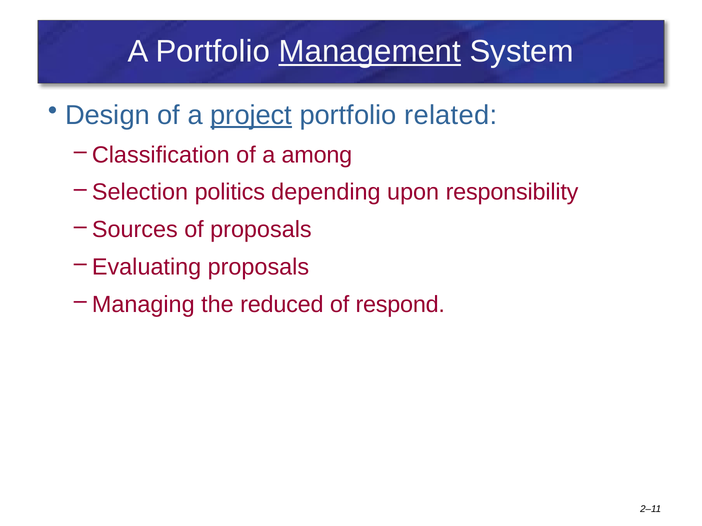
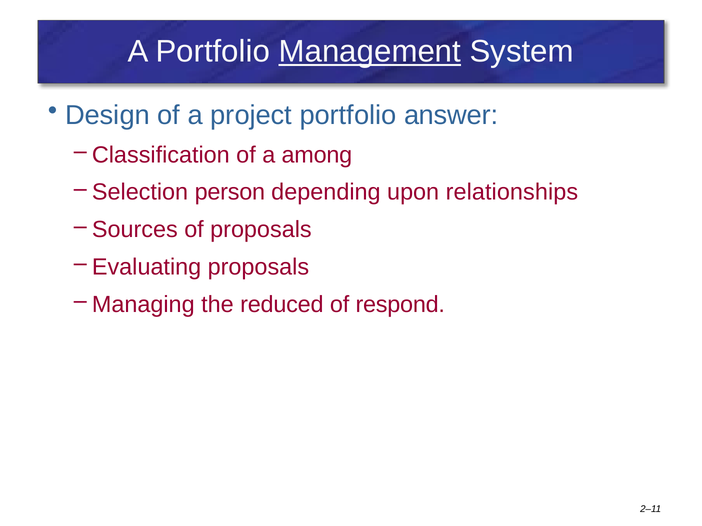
project underline: present -> none
related: related -> answer
politics: politics -> person
responsibility: responsibility -> relationships
